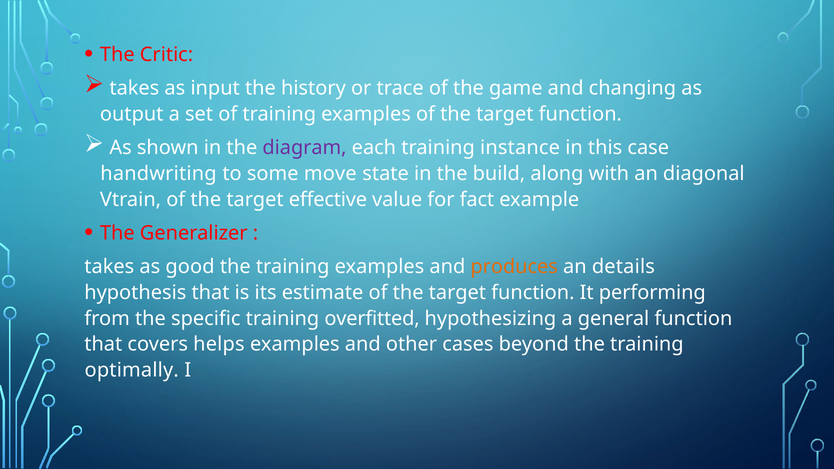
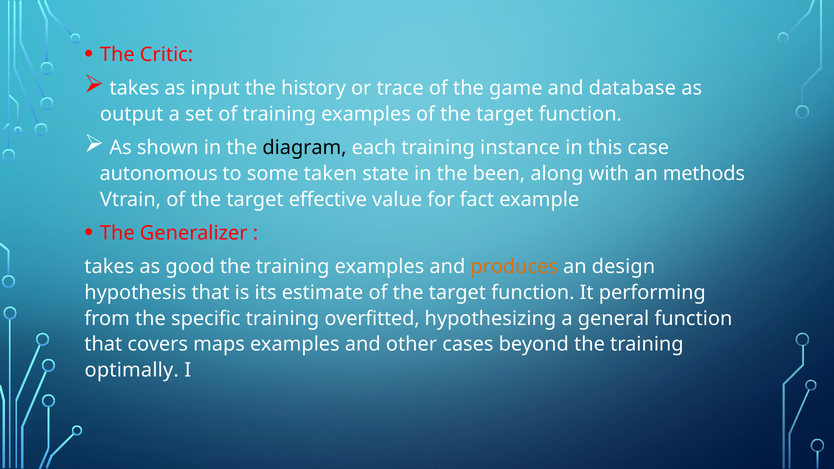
changing: changing -> database
diagram colour: purple -> black
handwriting: handwriting -> autonomous
move: move -> taken
build: build -> been
diagonal: diagonal -> methods
details: details -> design
helps: helps -> maps
